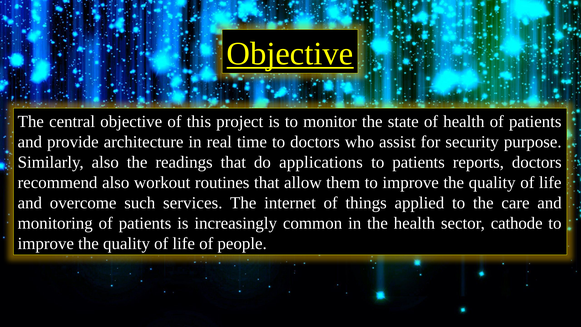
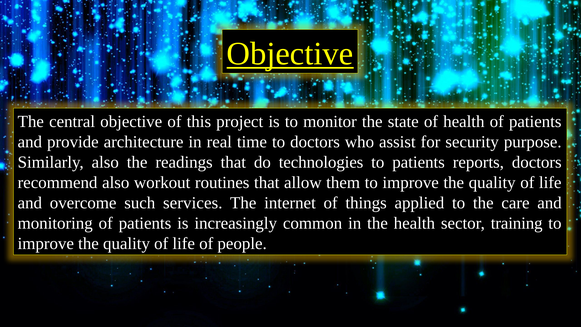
applications: applications -> technologies
cathode: cathode -> training
